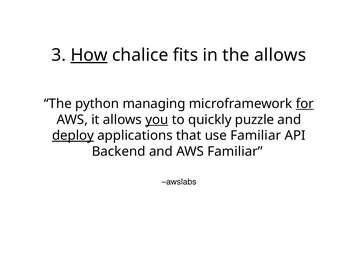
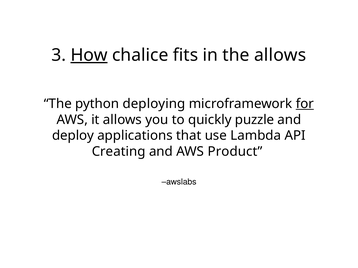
managing: managing -> deploying
you underline: present -> none
deploy underline: present -> none
use Familiar: Familiar -> Lambda
Backend: Backend -> Creating
AWS Familiar: Familiar -> Product
